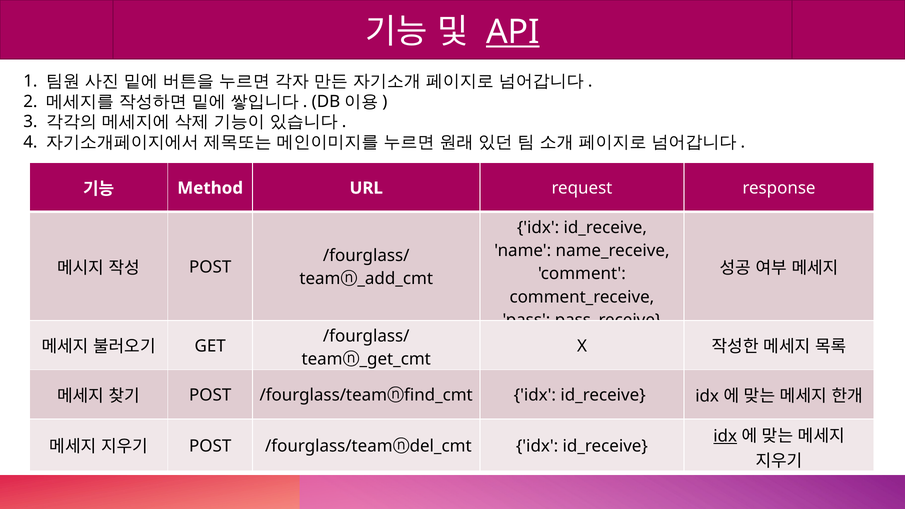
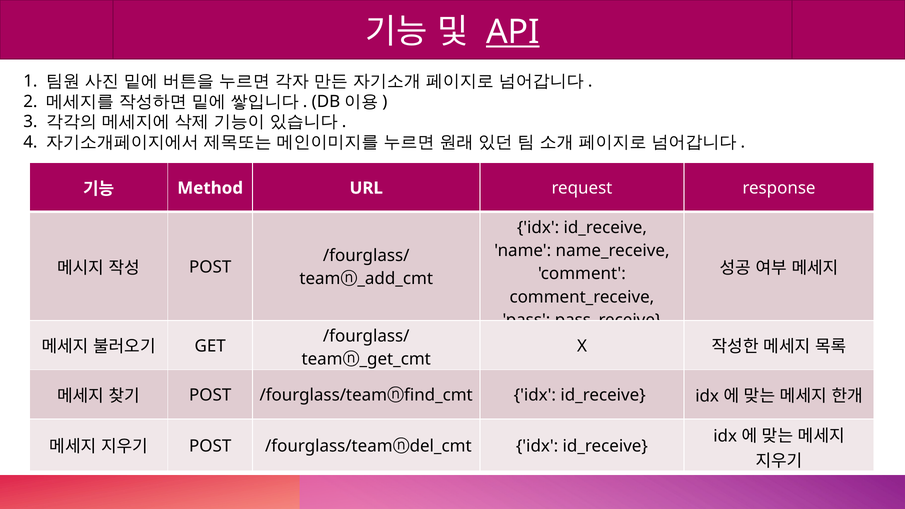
idx at (725, 436) underline: present -> none
